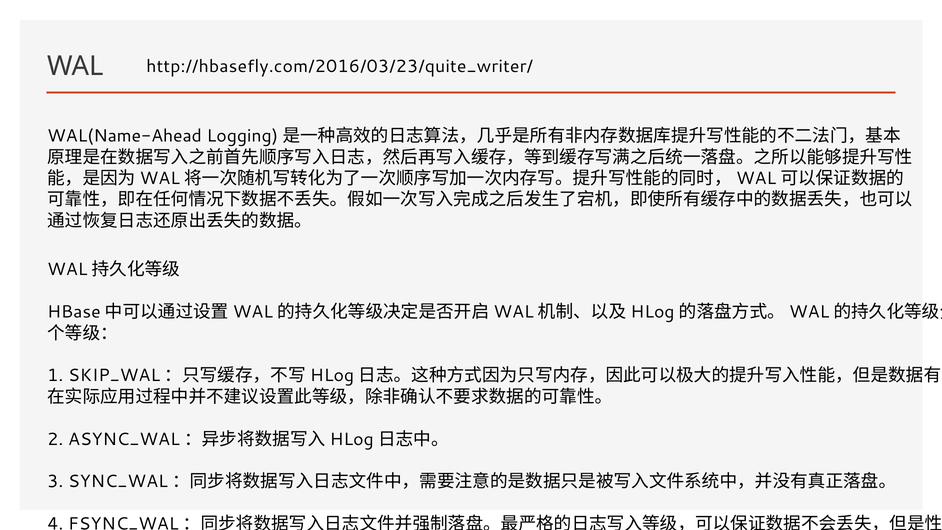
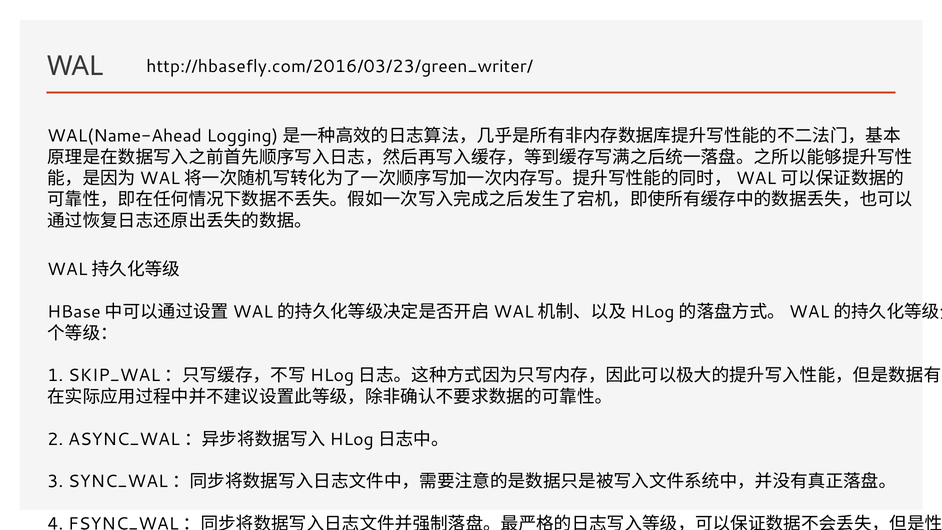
http://hbasefly.com/2016/03/23/quite_writer/: http://hbasefly.com/2016/03/23/quite_writer/ -> http://hbasefly.com/2016/03/23/green_writer/
